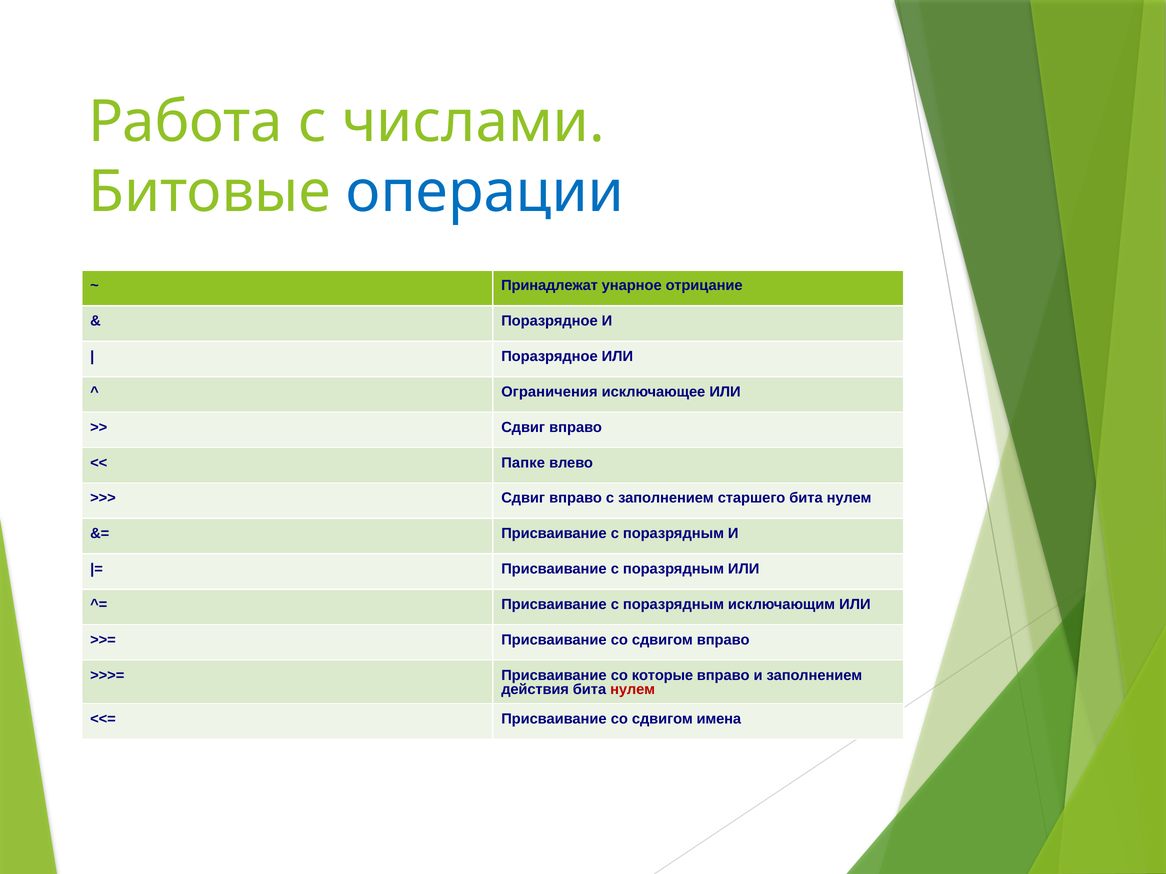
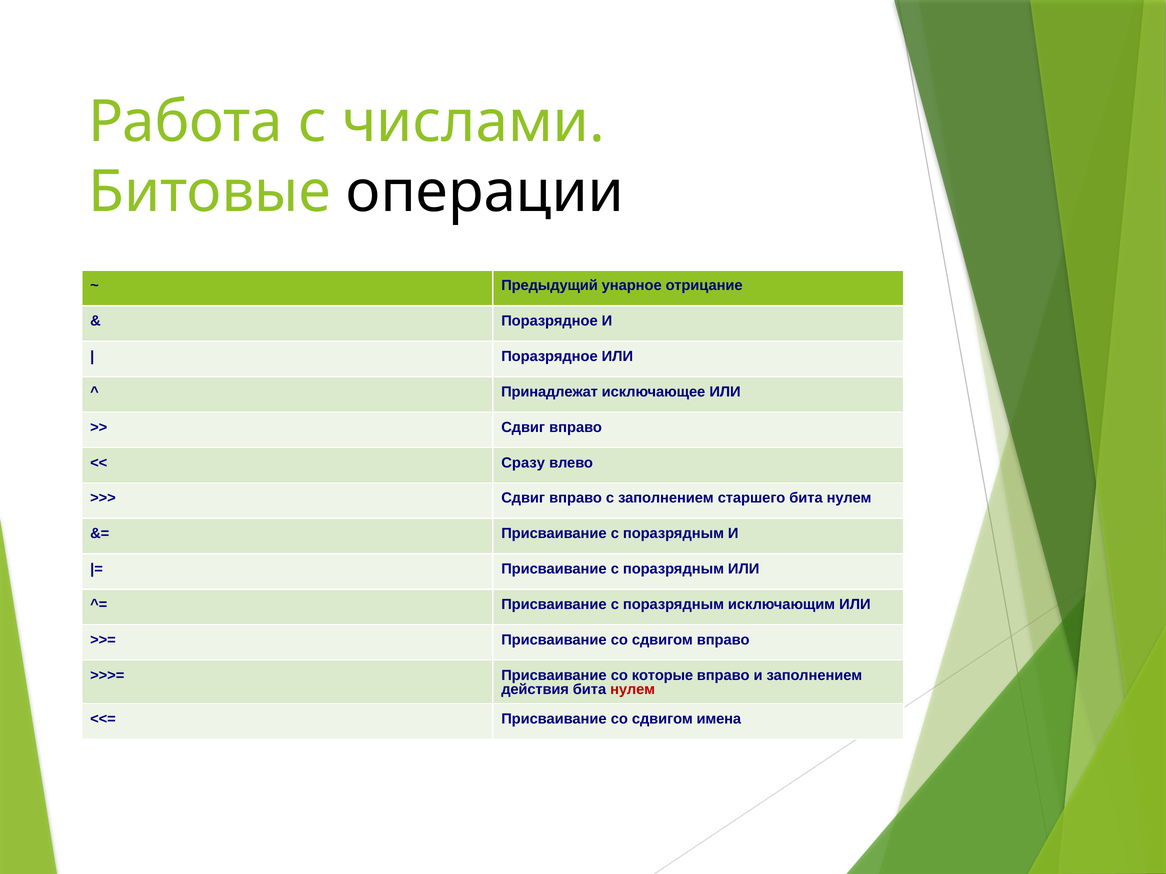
операции colour: blue -> black
Принадлежат: Принадлежат -> Предыдущий
Ограничения: Ограничения -> Принадлежат
Папке: Папке -> Сразу
